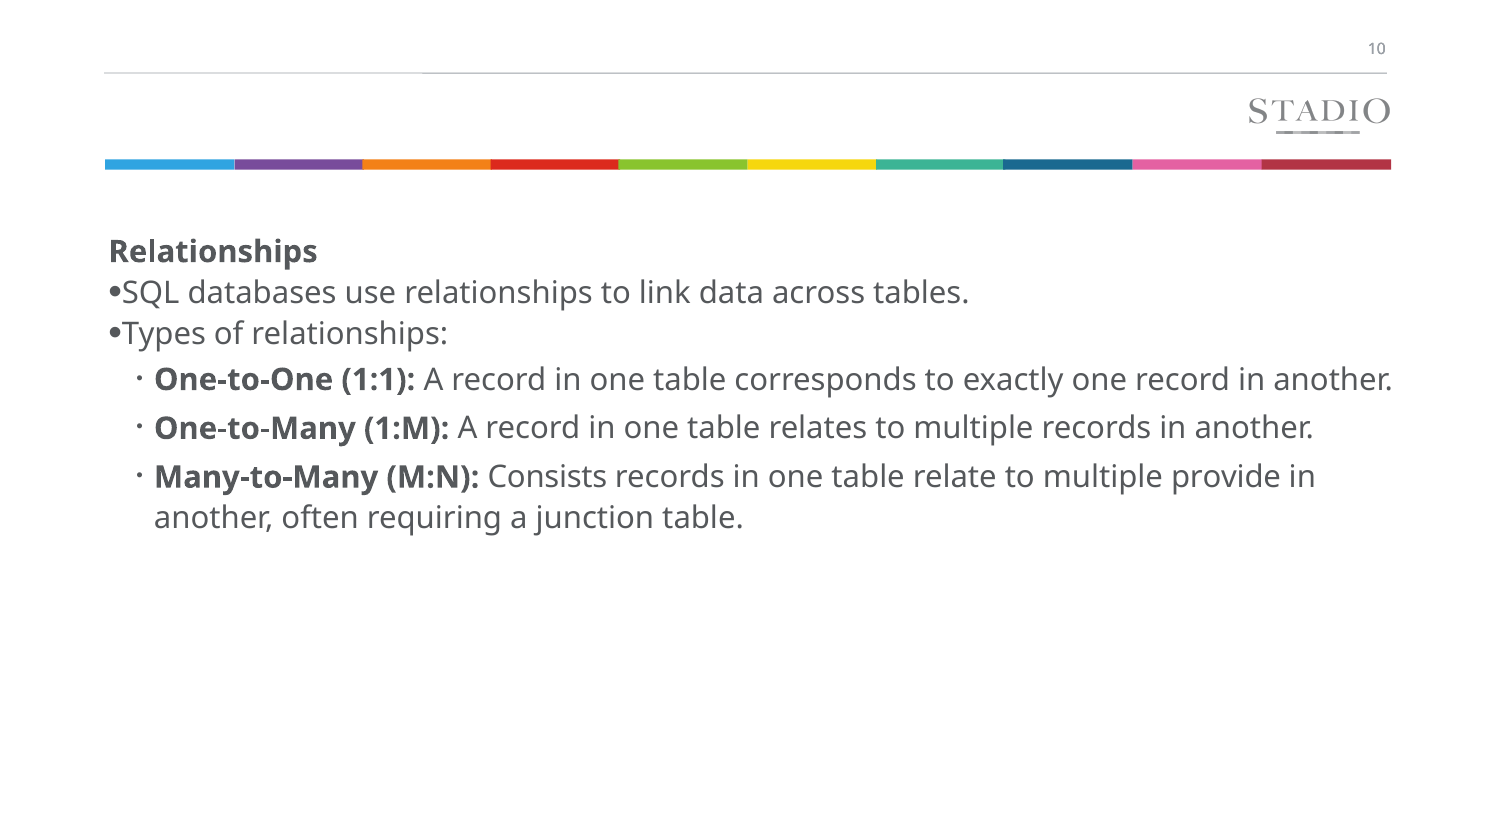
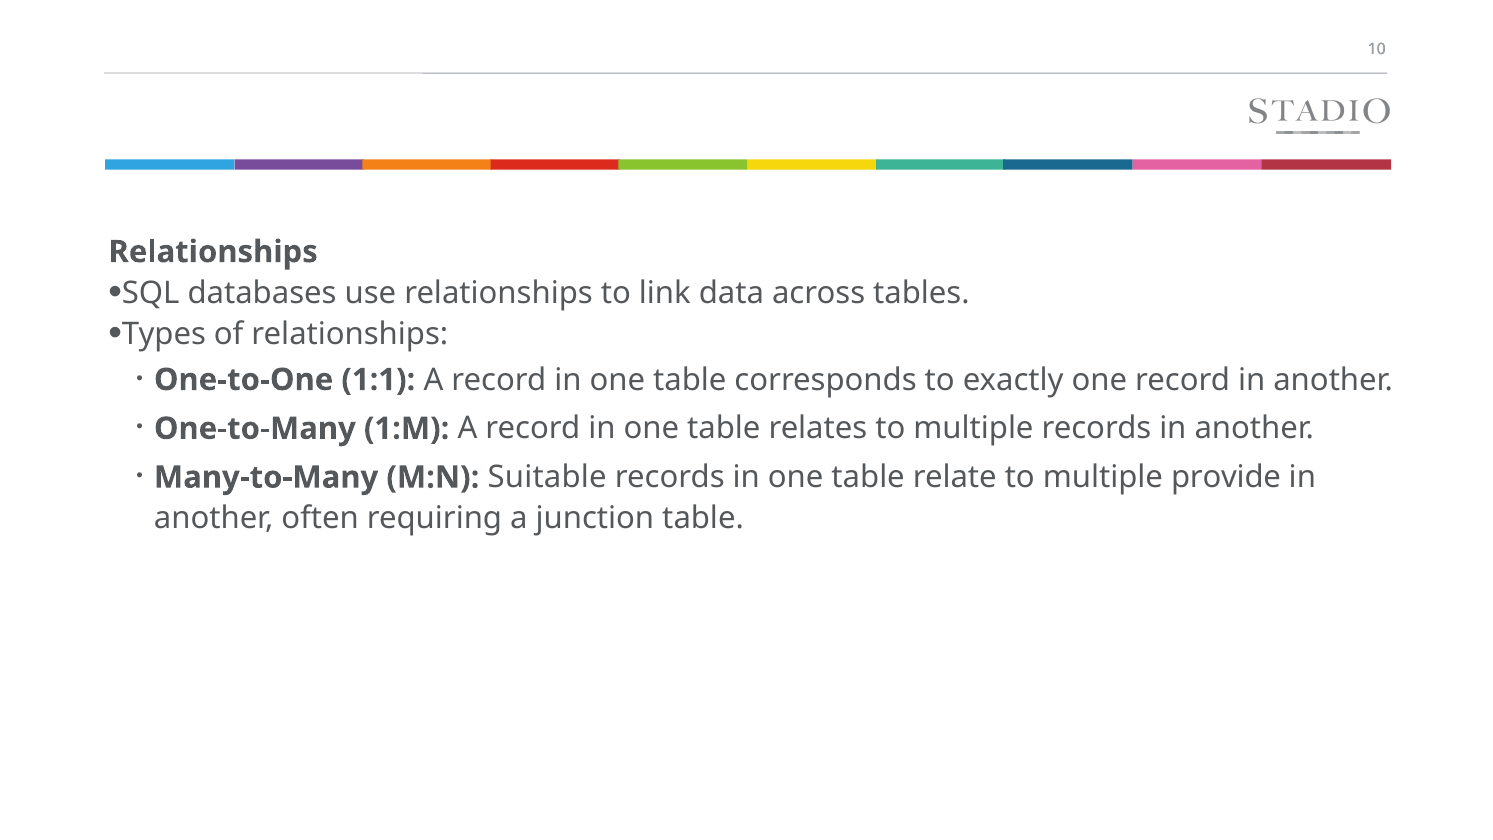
Consists: Consists -> Suitable
